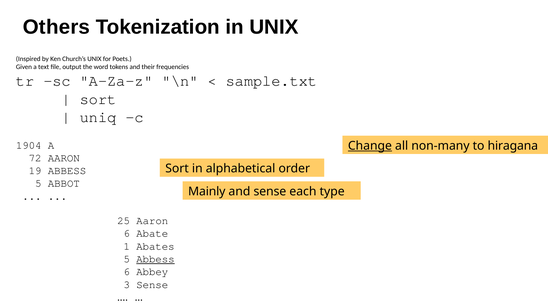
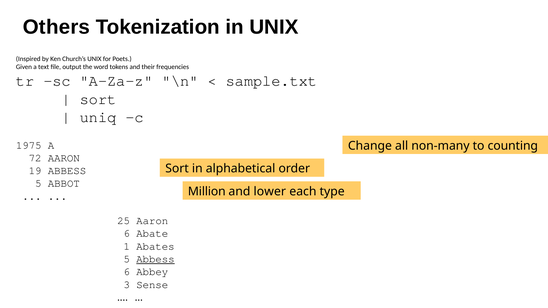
1904: 1904 -> 1975
Change underline: present -> none
hiragana: hiragana -> counting
Mainly: Mainly -> Million
and sense: sense -> lower
